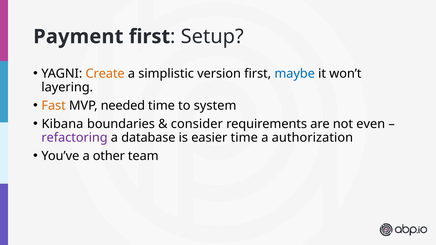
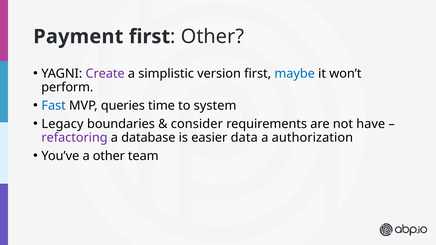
Setup at (212, 37): Setup -> Other
Create colour: orange -> purple
layering: layering -> perform
Fast colour: orange -> blue
needed: needed -> queries
Kibana: Kibana -> Legacy
even: even -> have
easier time: time -> data
